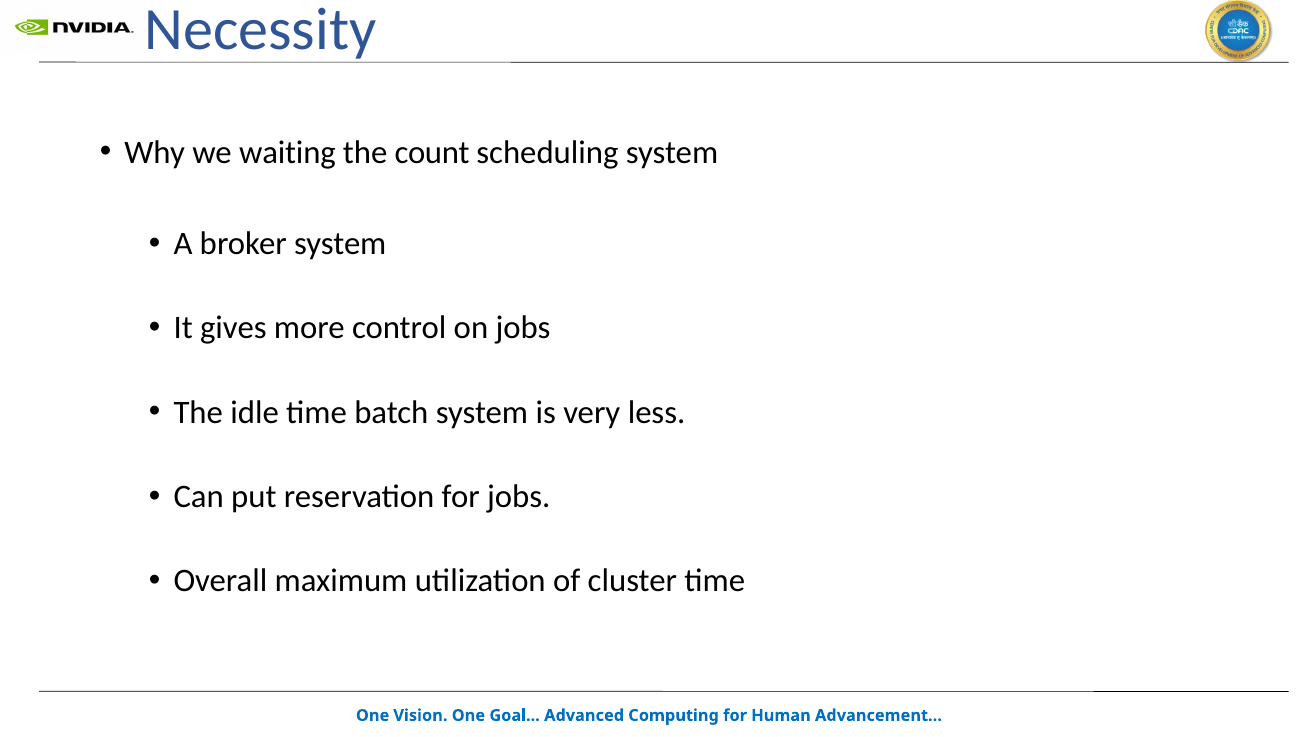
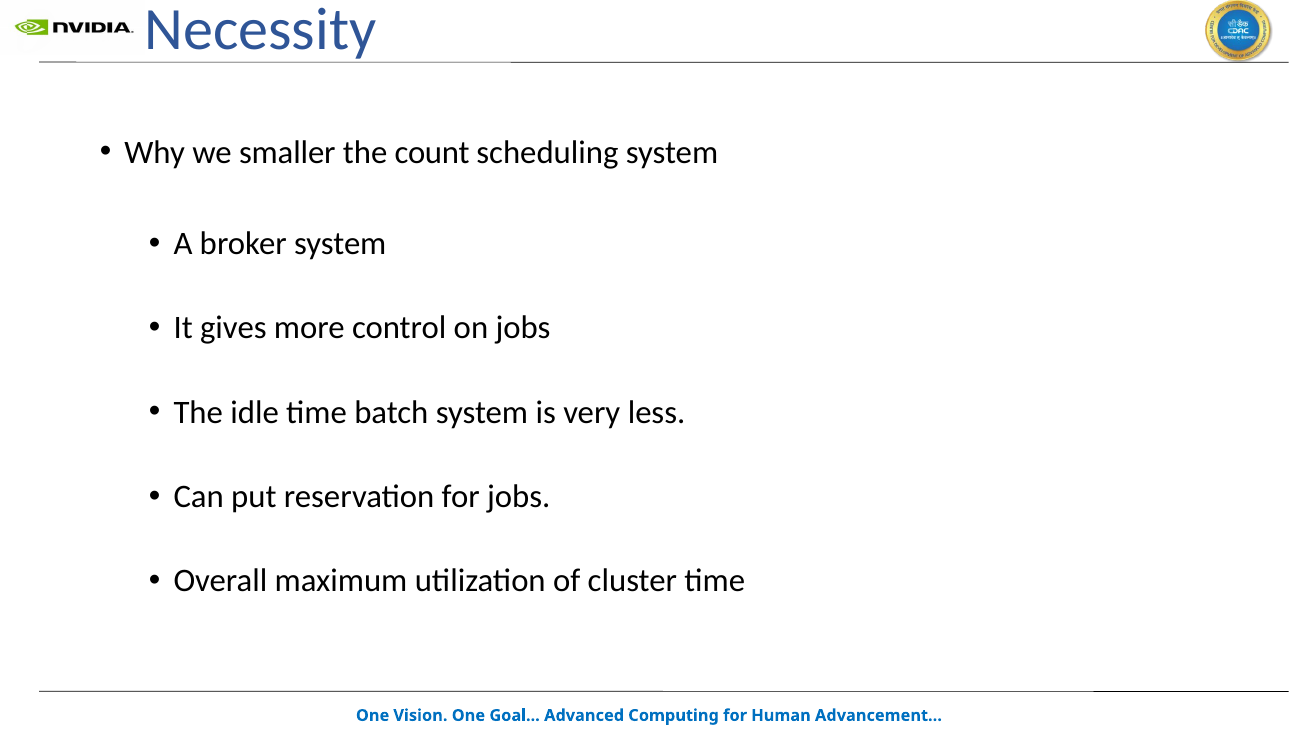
waiting: waiting -> smaller
